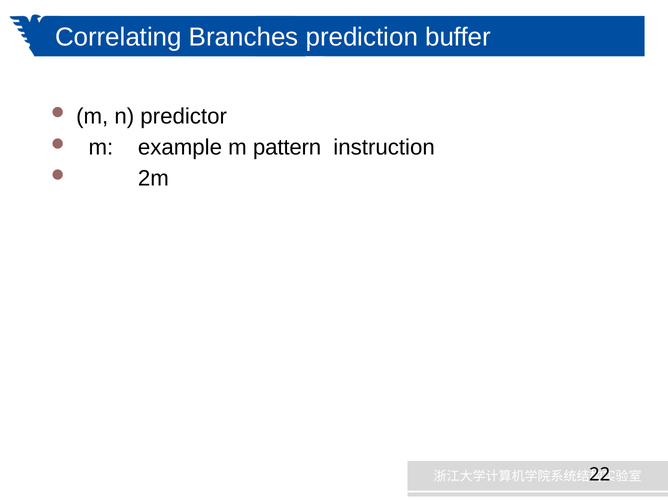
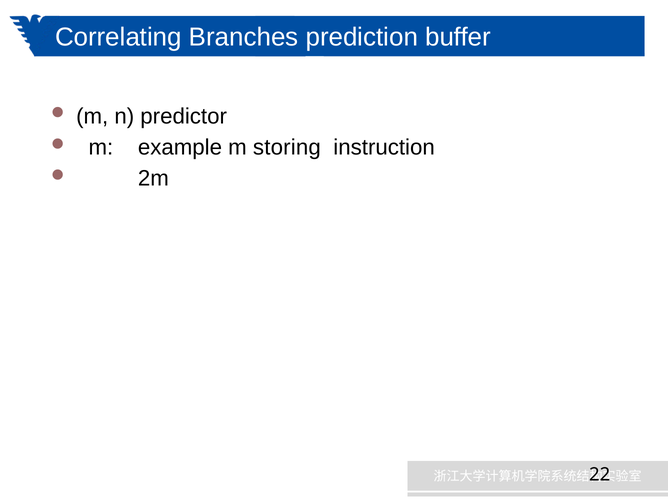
pattern: pattern -> storing
